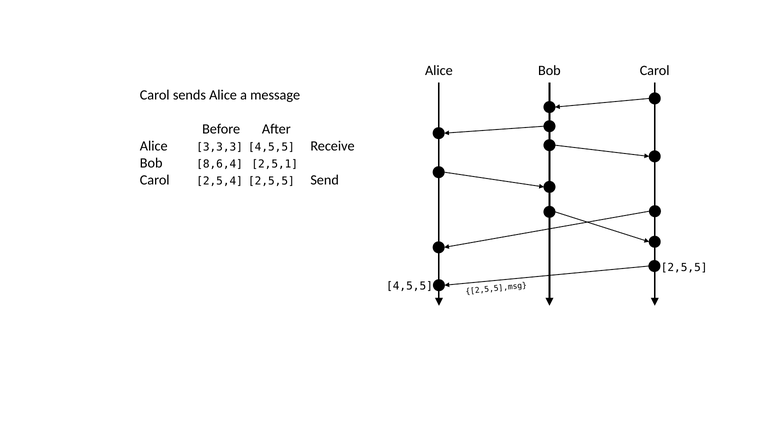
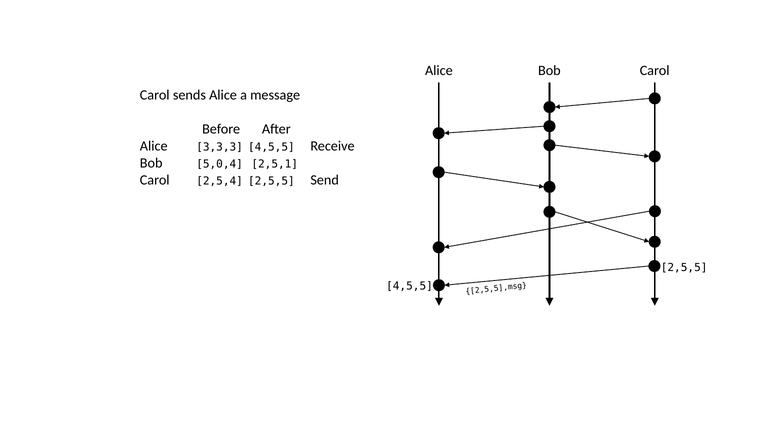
8,6,4: 8,6,4 -> 5,0,4
